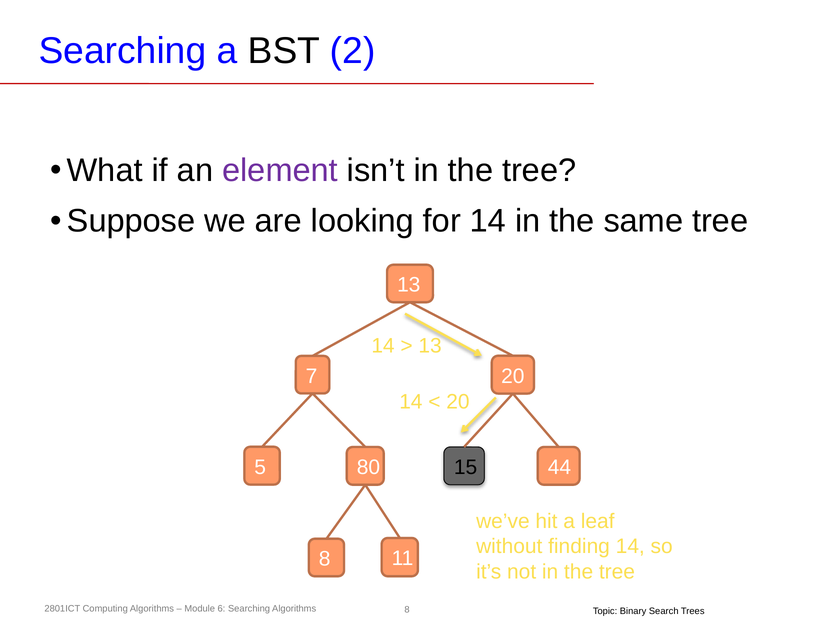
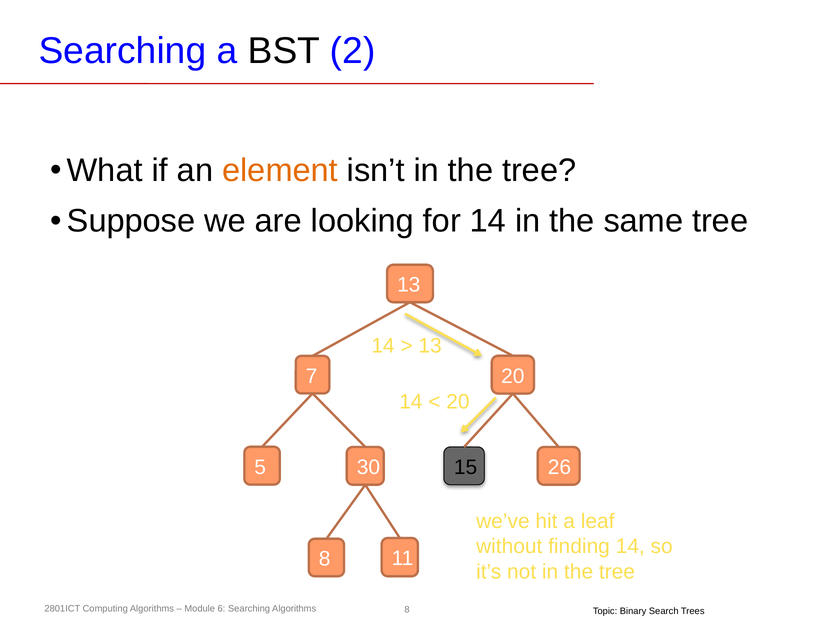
element colour: purple -> orange
80: 80 -> 30
44: 44 -> 26
